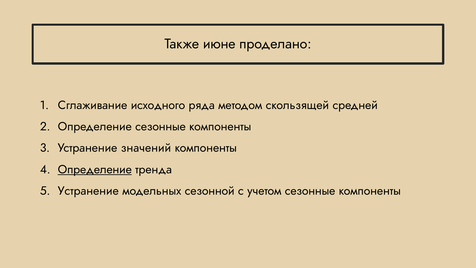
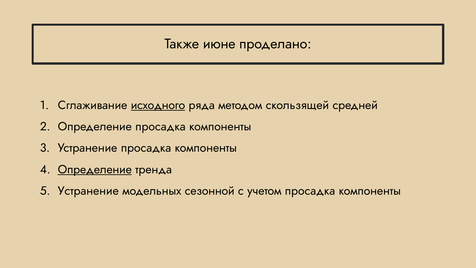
исходного underline: none -> present
Определение сезонные: сезонные -> просадка
Устранение значений: значений -> просадка
учетом сезонные: сезонные -> просадка
